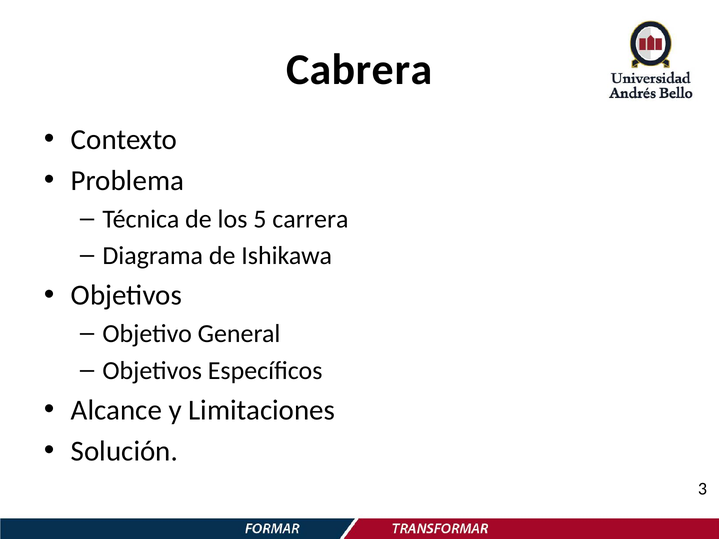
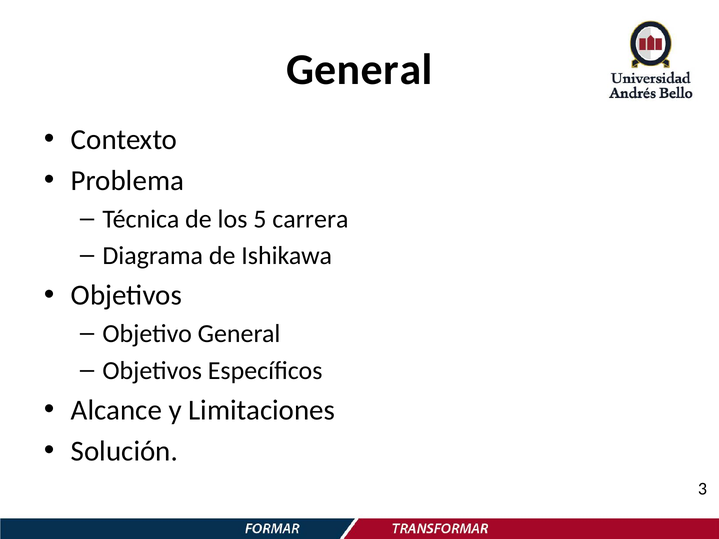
Cabrera at (359, 70): Cabrera -> General
